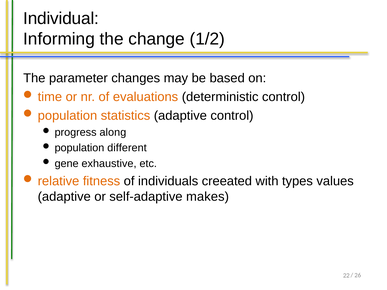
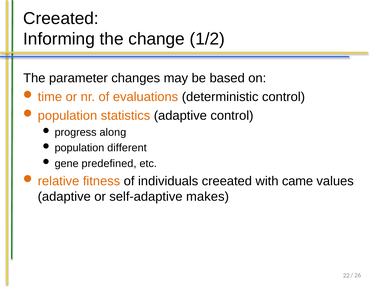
Individual at (61, 18): Individual -> Creeated
exhaustive: exhaustive -> predefined
types: types -> came
